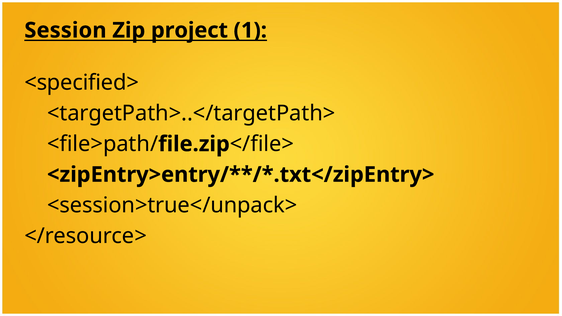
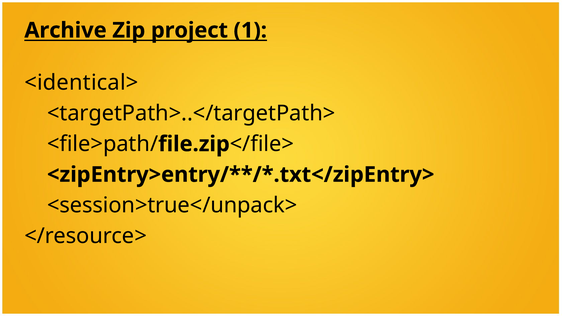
Session: Session -> Archive
<specified>: <specified> -> <identical>
